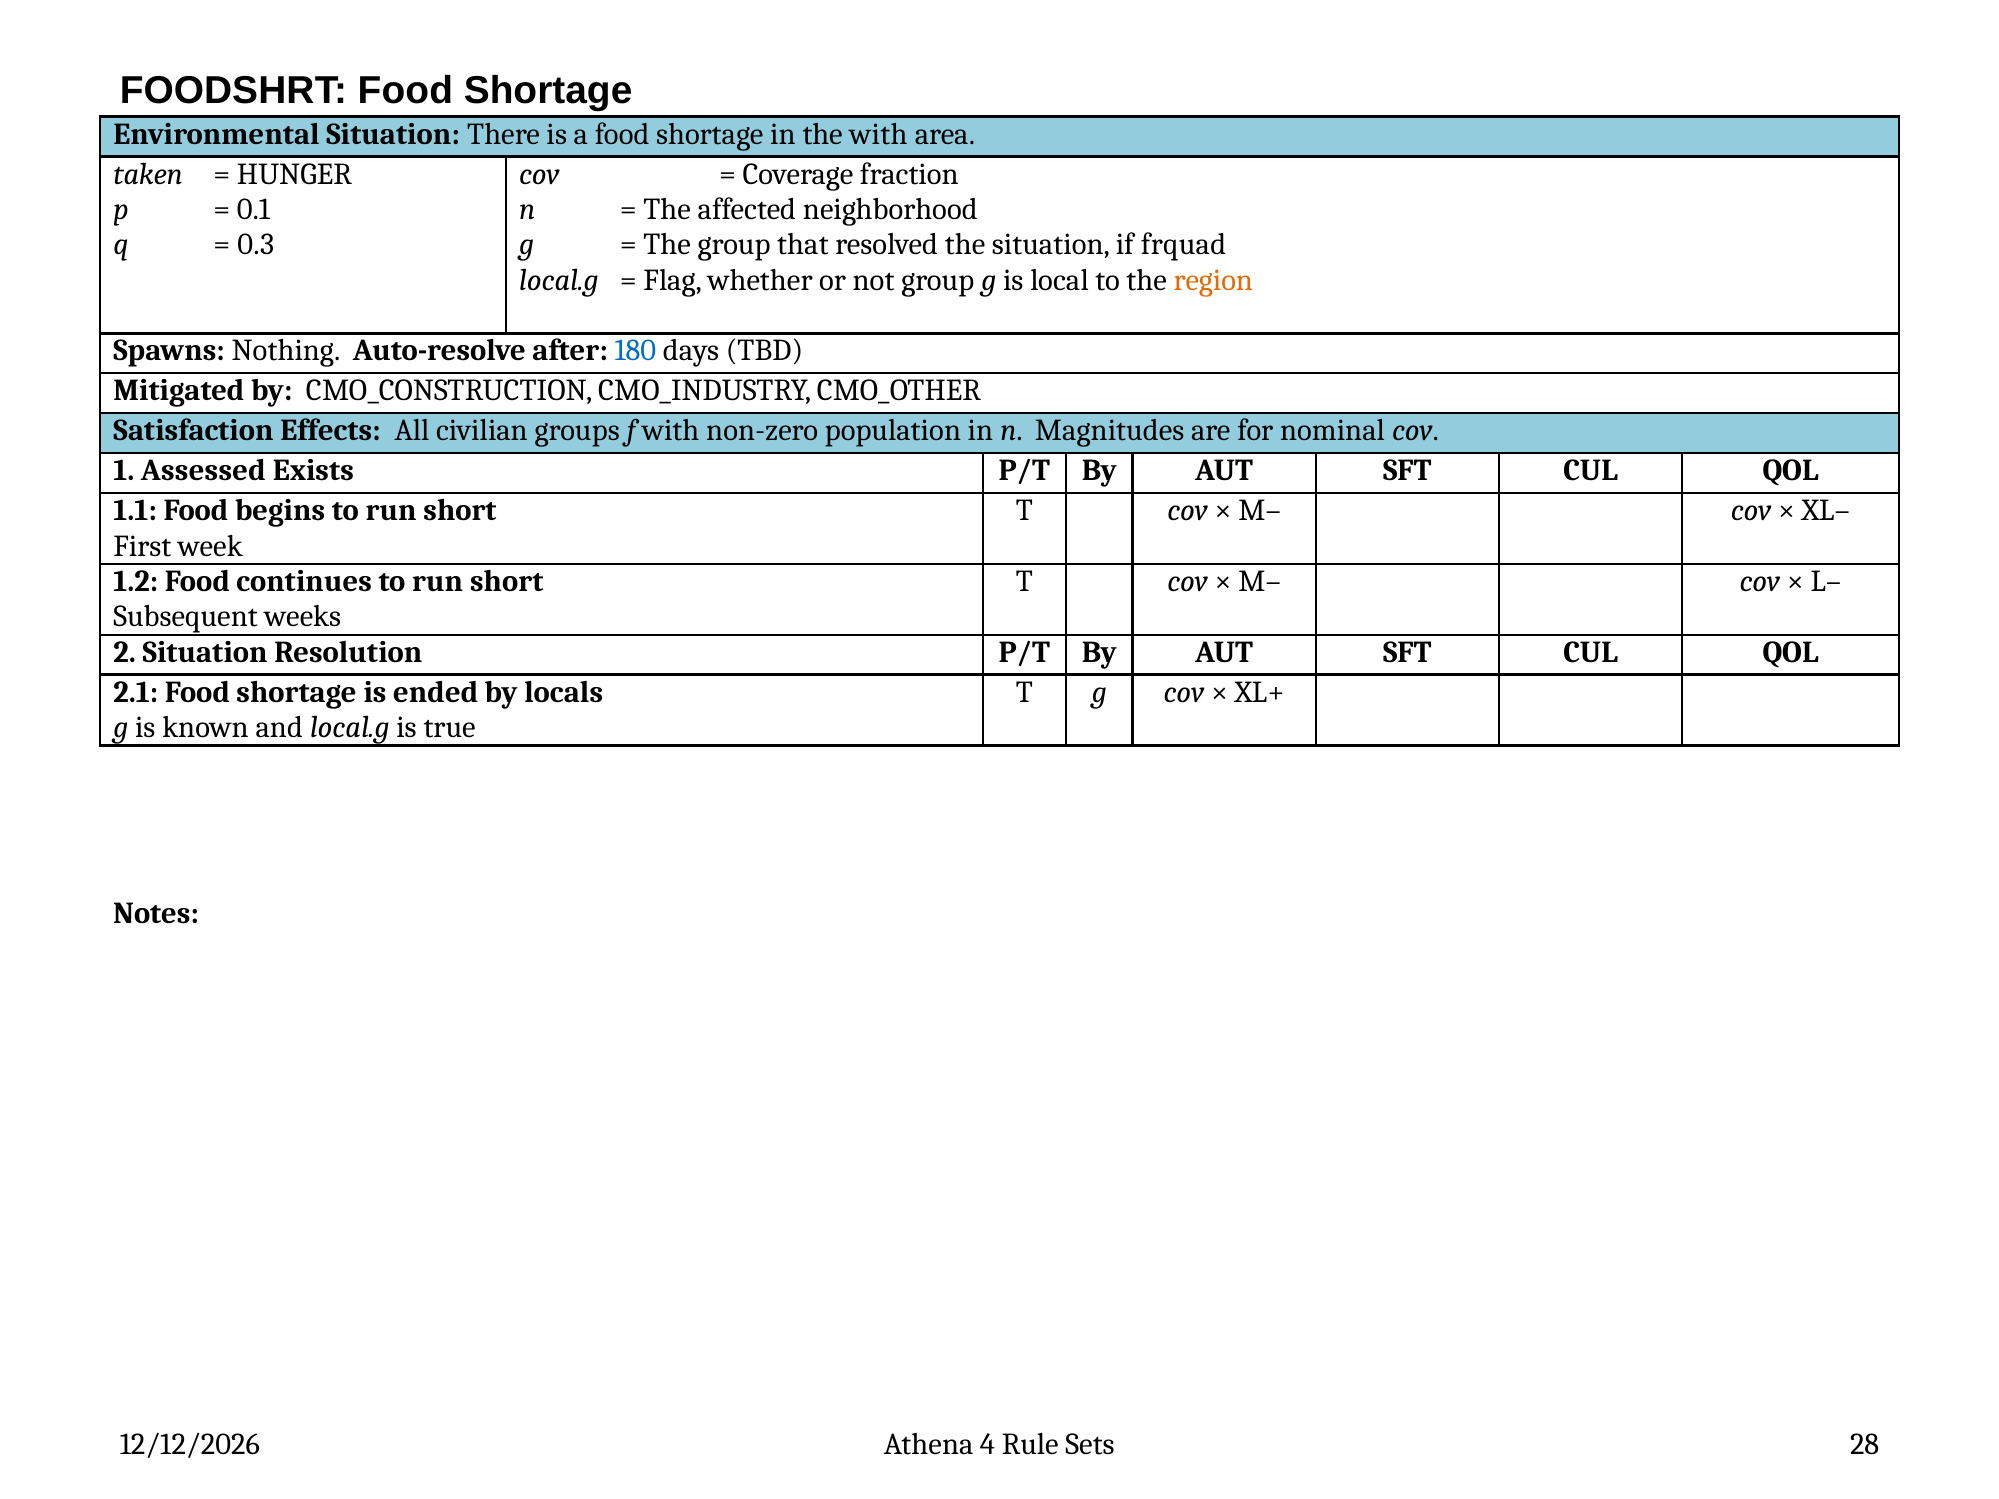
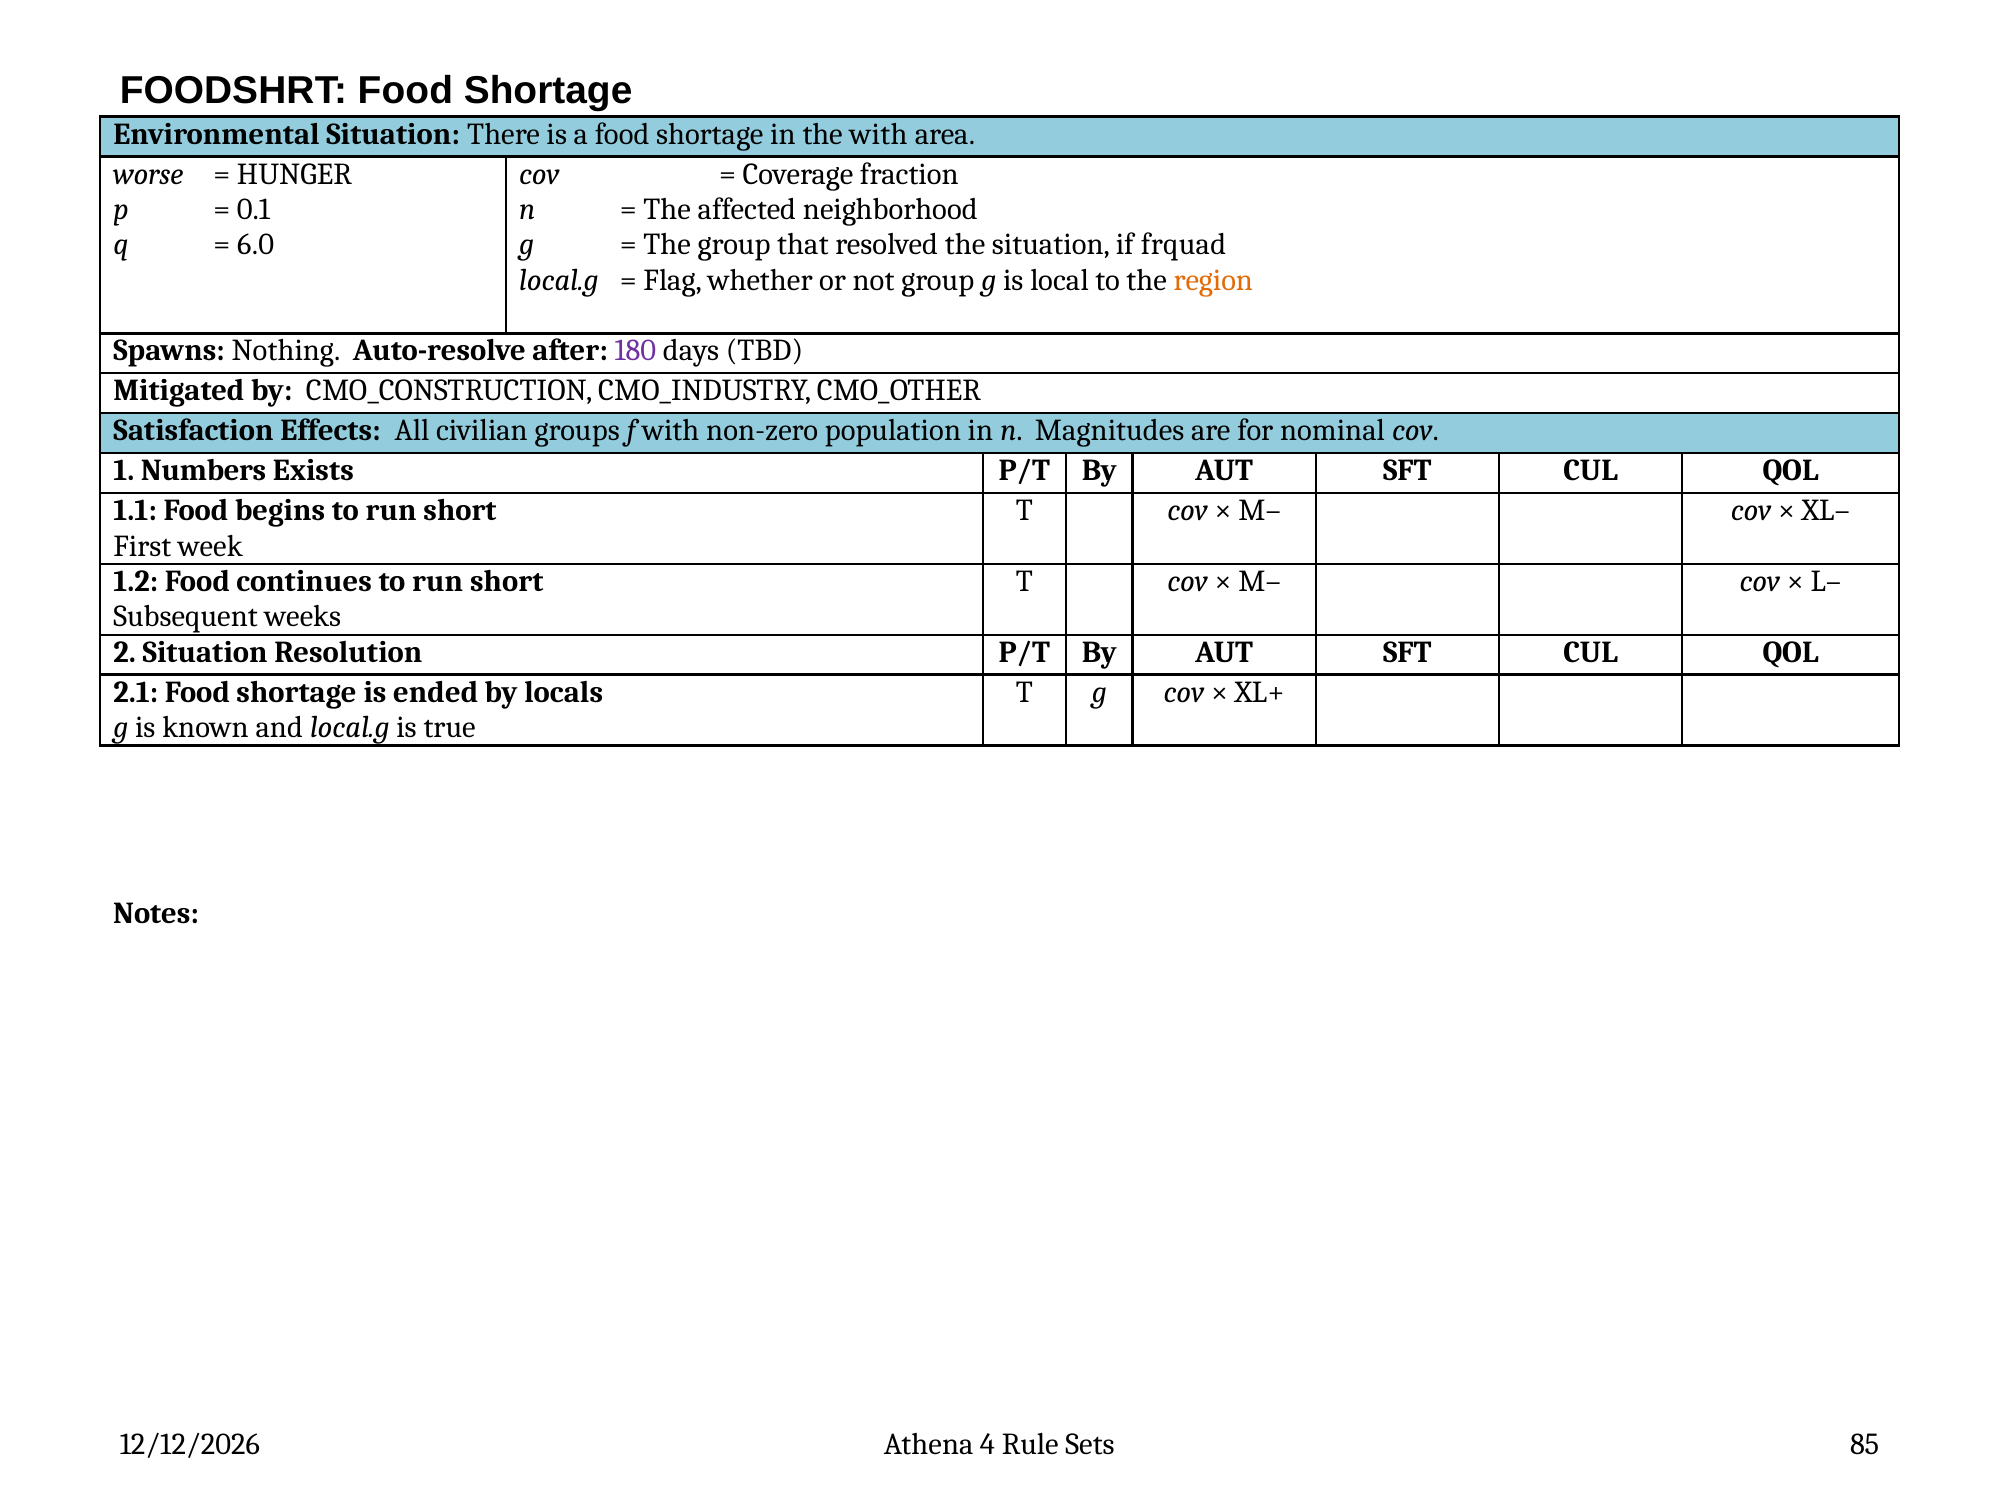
taken: taken -> worse
0.3: 0.3 -> 6.0
180 colour: blue -> purple
Assessed: Assessed -> Numbers
28: 28 -> 85
